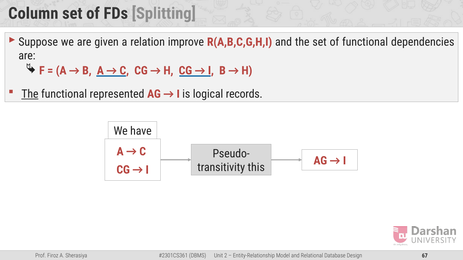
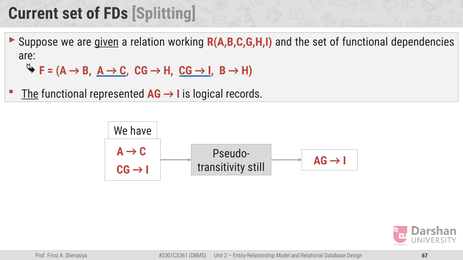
Column: Column -> Current
given underline: none -> present
improve: improve -> working
this: this -> still
